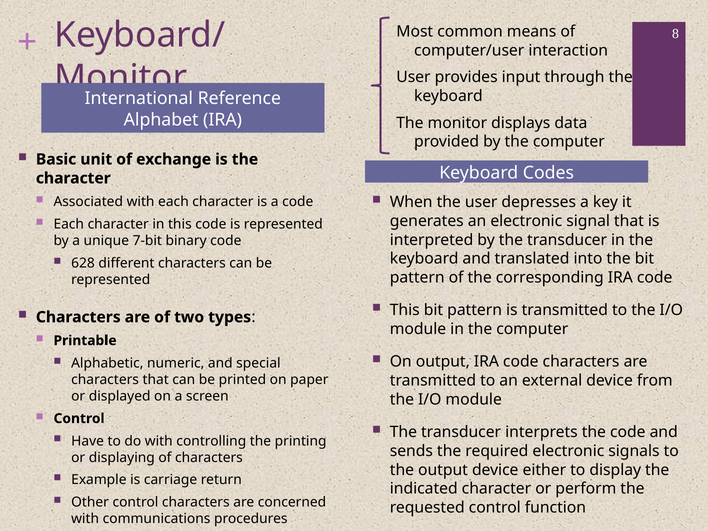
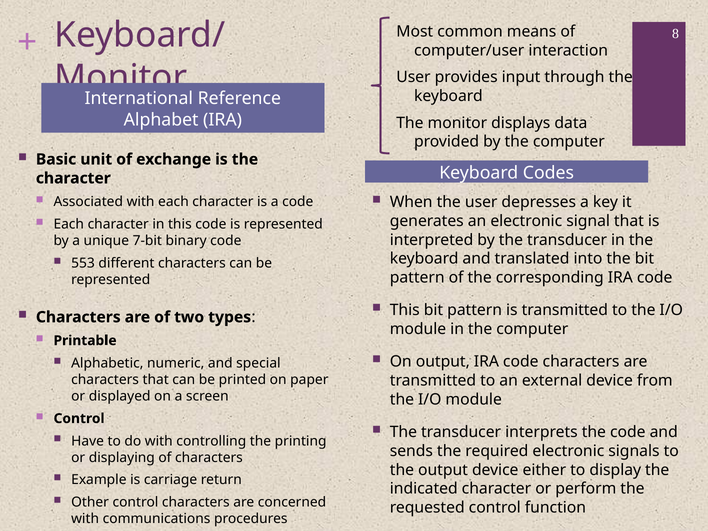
628: 628 -> 553
